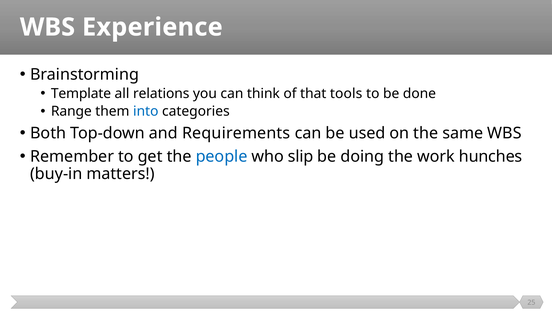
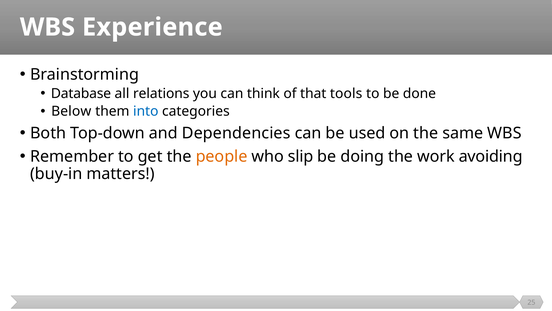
Template: Template -> Database
Range: Range -> Below
Requirements: Requirements -> Dependencies
people colour: blue -> orange
hunches: hunches -> avoiding
